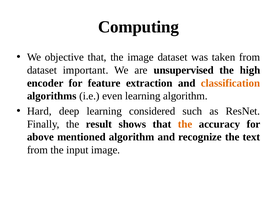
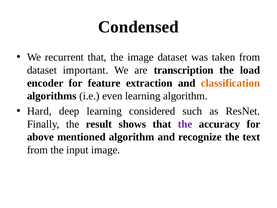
Computing: Computing -> Condensed
objective: objective -> recurrent
unsupervised: unsupervised -> transcription
high: high -> load
the at (185, 124) colour: orange -> purple
